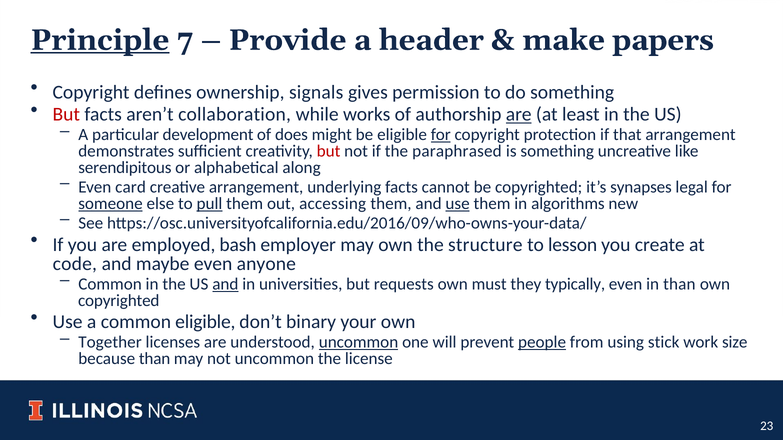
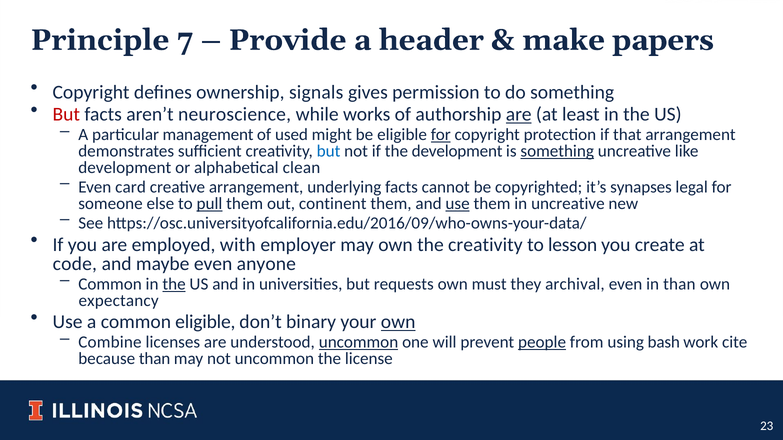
Principle underline: present -> none
collaboration: collaboration -> neuroscience
development: development -> management
does: does -> used
but at (329, 151) colour: red -> blue
the paraphrased: paraphrased -> development
something at (557, 151) underline: none -> present
serendipitous at (125, 168): serendipitous -> development
along: along -> clean
someone underline: present -> none
accessing: accessing -> continent
in algorithms: algorithms -> uncreative
bash: bash -> with
the structure: structure -> creativity
the at (174, 284) underline: none -> present
and at (225, 284) underline: present -> none
typically: typically -> archival
copyrighted at (119, 301): copyrighted -> expectancy
own at (398, 322) underline: none -> present
Together: Together -> Combine
stick: stick -> bash
size: size -> cite
